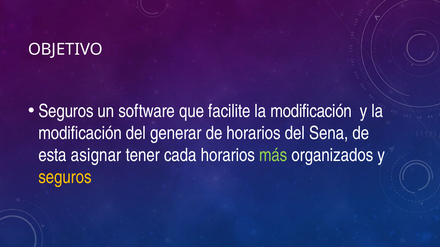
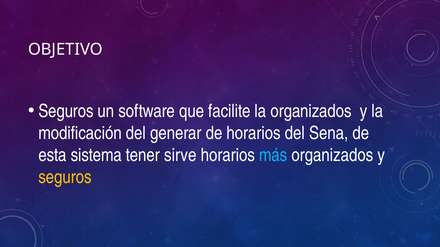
facilite la modificación: modificación -> organizados
asignar: asignar -> sistema
cada: cada -> sirve
más colour: light green -> light blue
